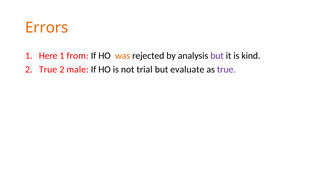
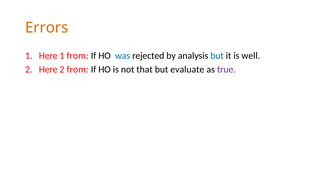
was colour: orange -> blue
but at (217, 56) colour: purple -> blue
kind: kind -> well
2 True: True -> Here
2 male: male -> from
trial: trial -> that
